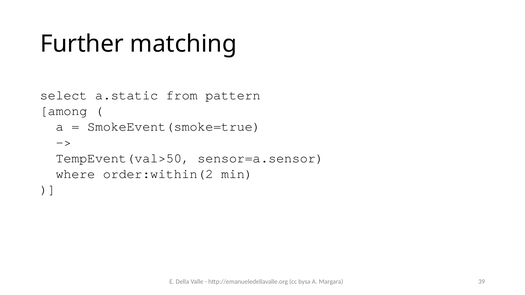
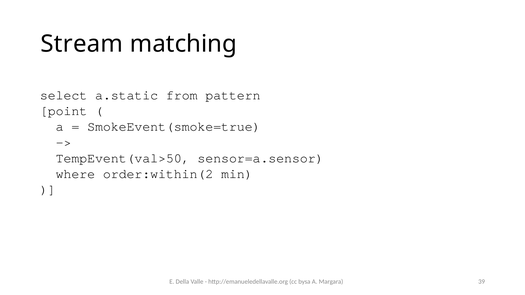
Further: Further -> Stream
among: among -> point
